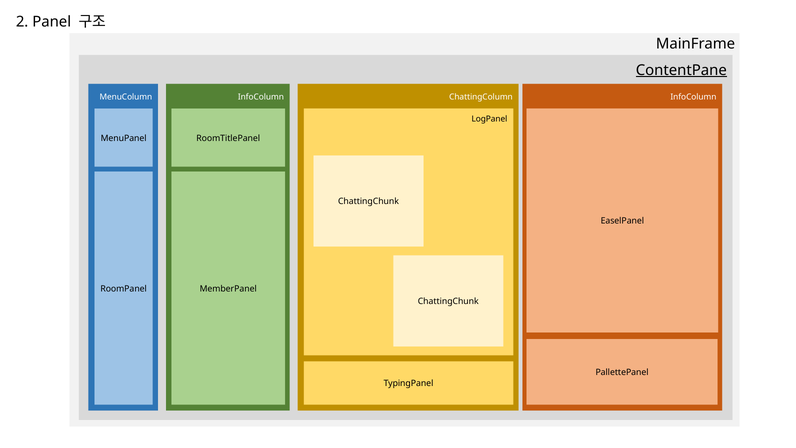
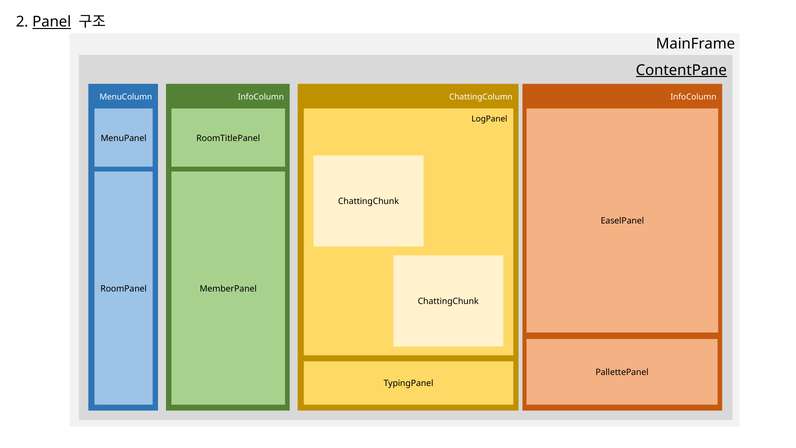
Panel underline: none -> present
